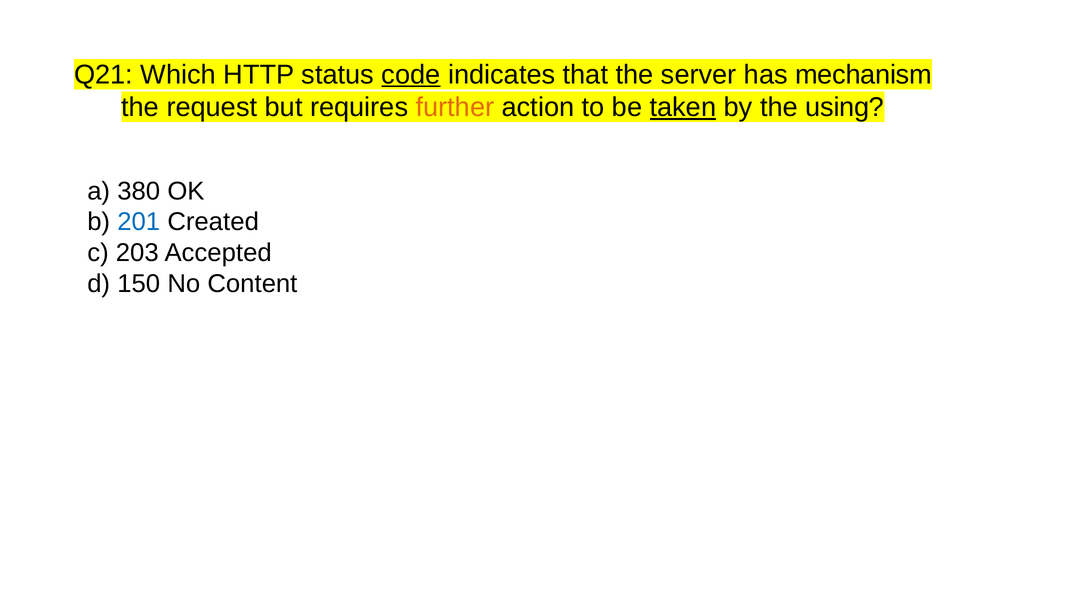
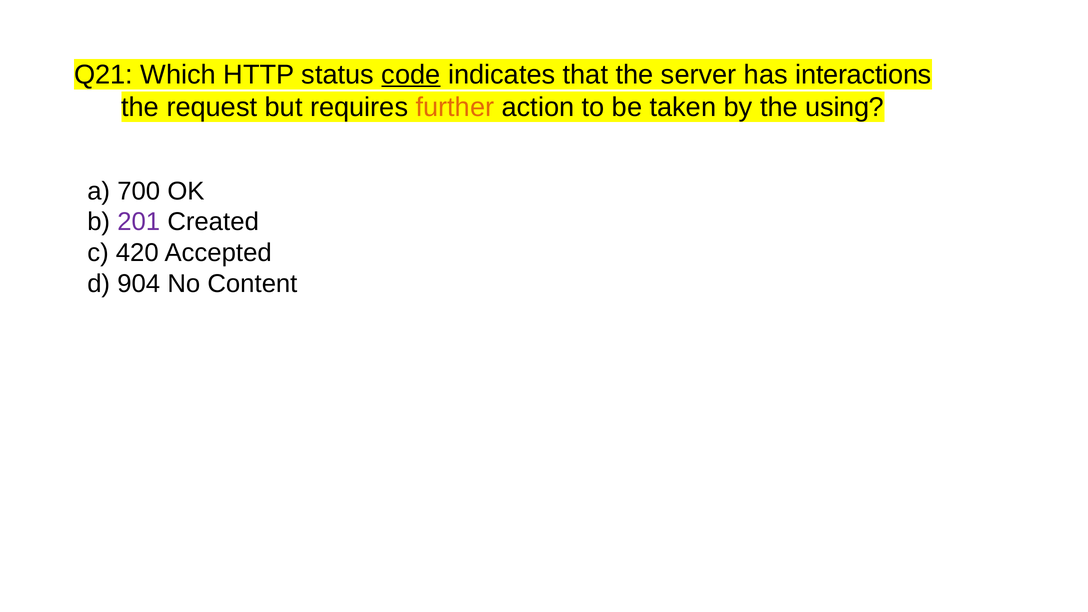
mechanism: mechanism -> interactions
taken underline: present -> none
380: 380 -> 700
201 colour: blue -> purple
203: 203 -> 420
150: 150 -> 904
